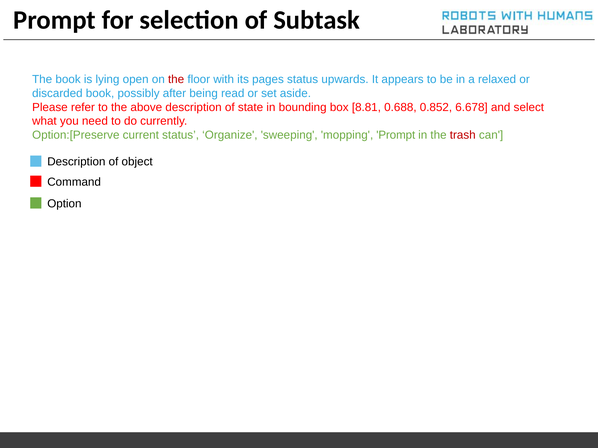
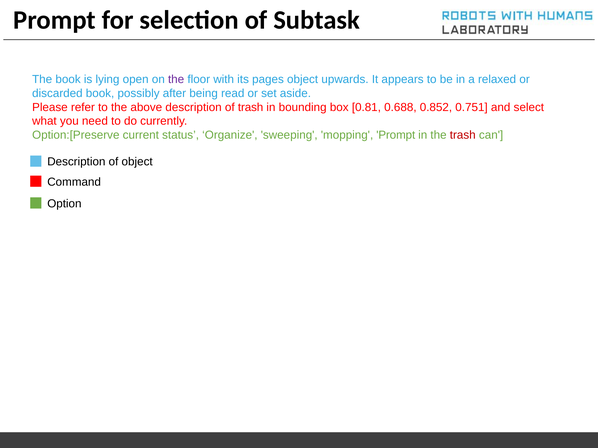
the at (176, 79) colour: red -> purple
pages status: status -> object
of state: state -> trash
8.81: 8.81 -> 0.81
6.678: 6.678 -> 0.751
